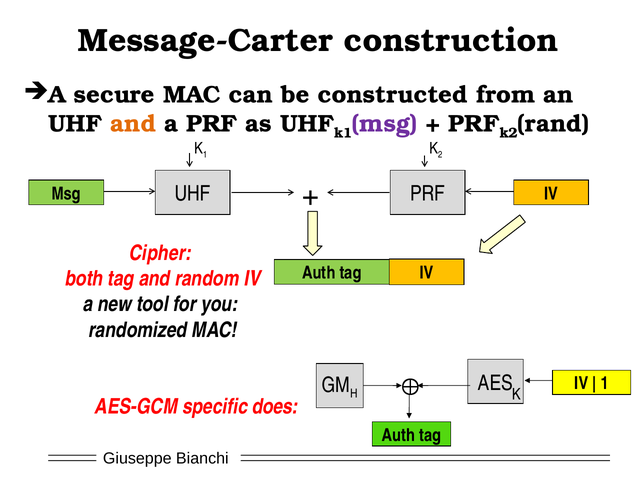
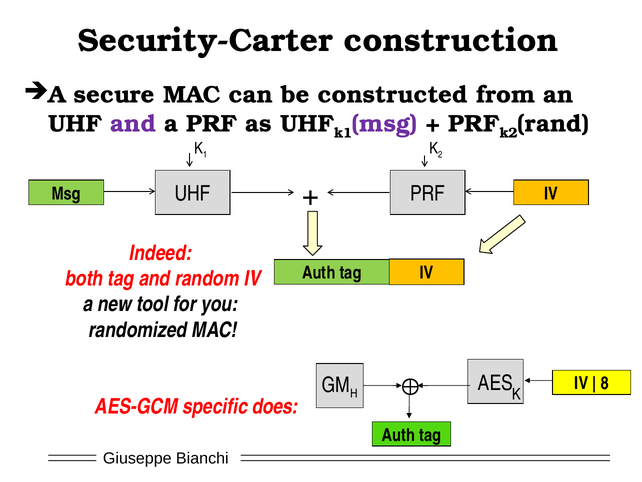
Message-Carter: Message-Carter -> Security-Carter
and at (133, 124) colour: orange -> purple
Cipher: Cipher -> Indeed
1 at (605, 383): 1 -> 8
